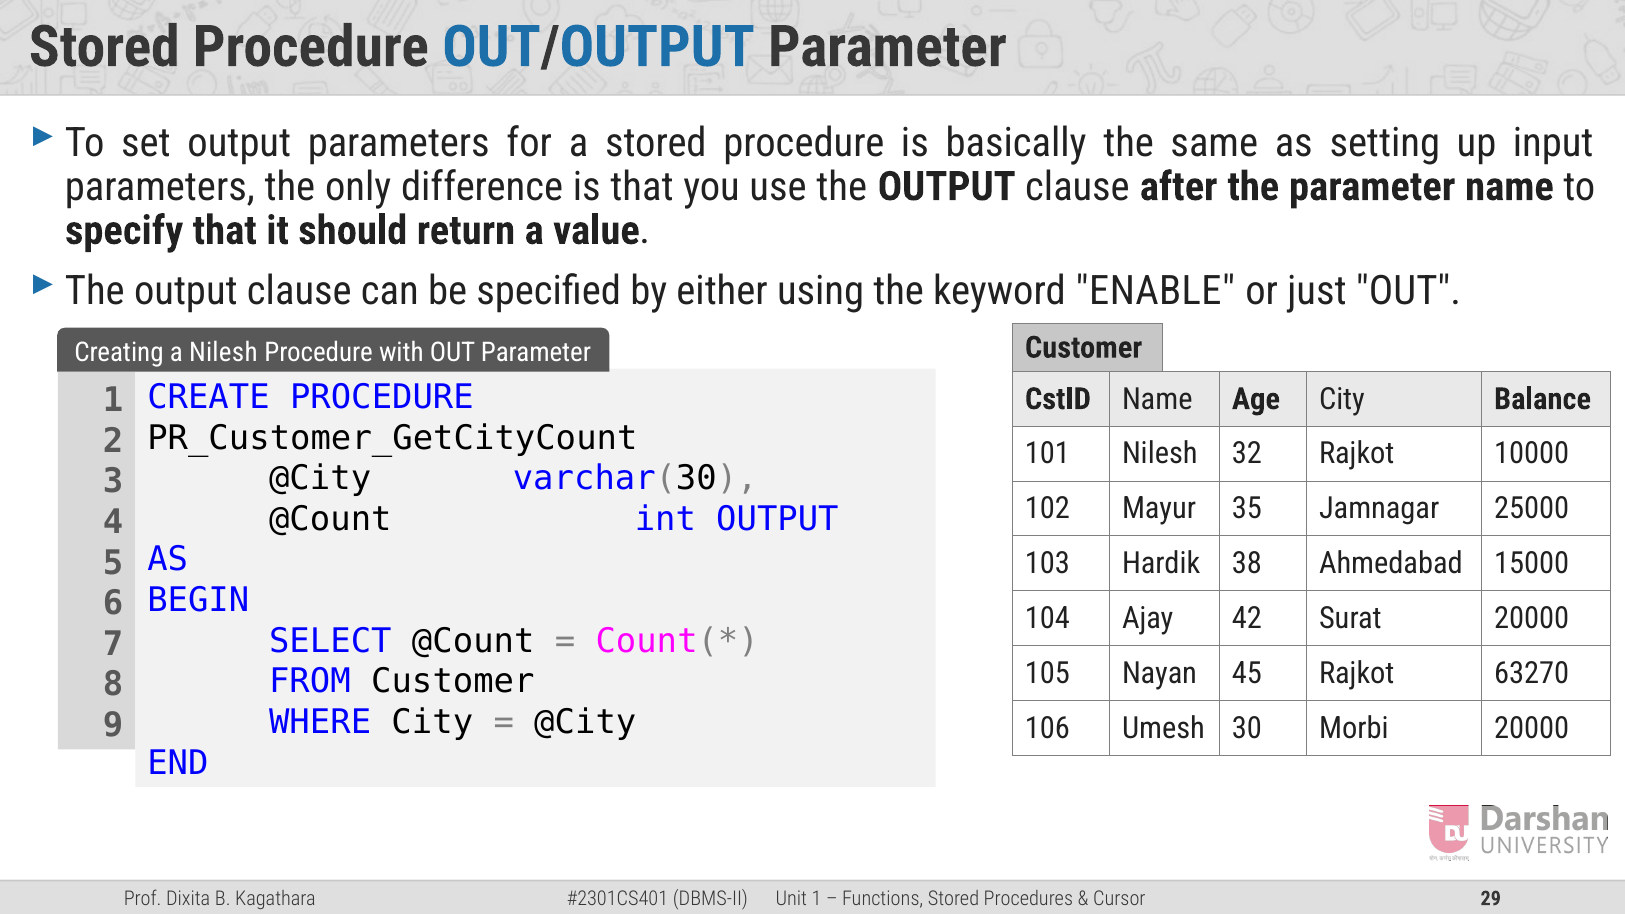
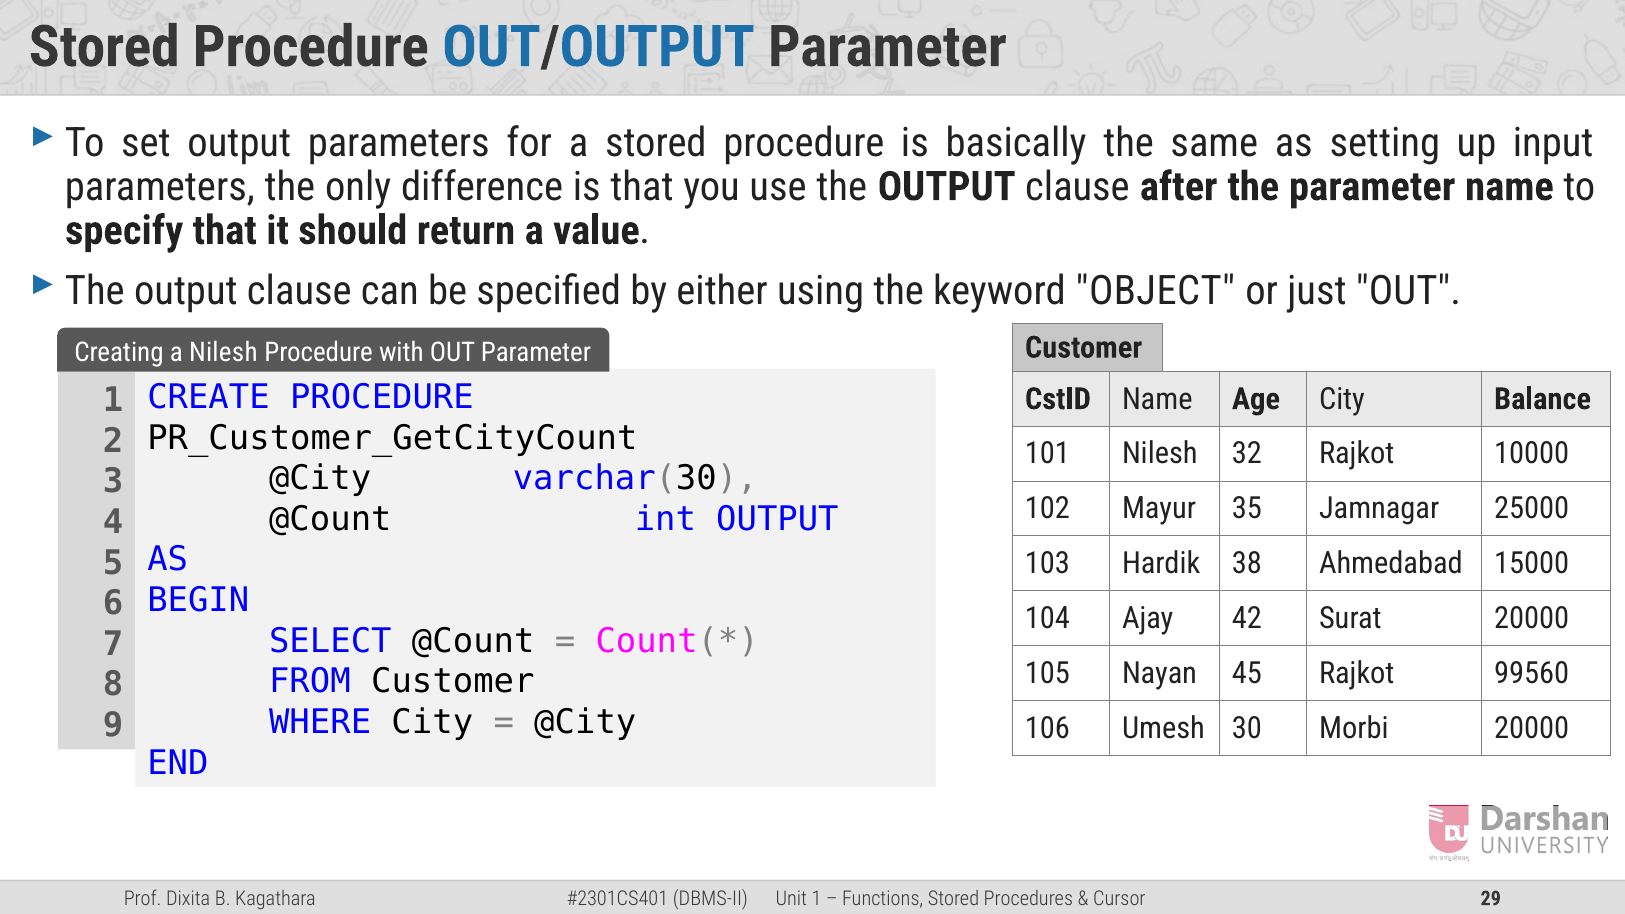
ENABLE: ENABLE -> OBJECT
63270: 63270 -> 99560
